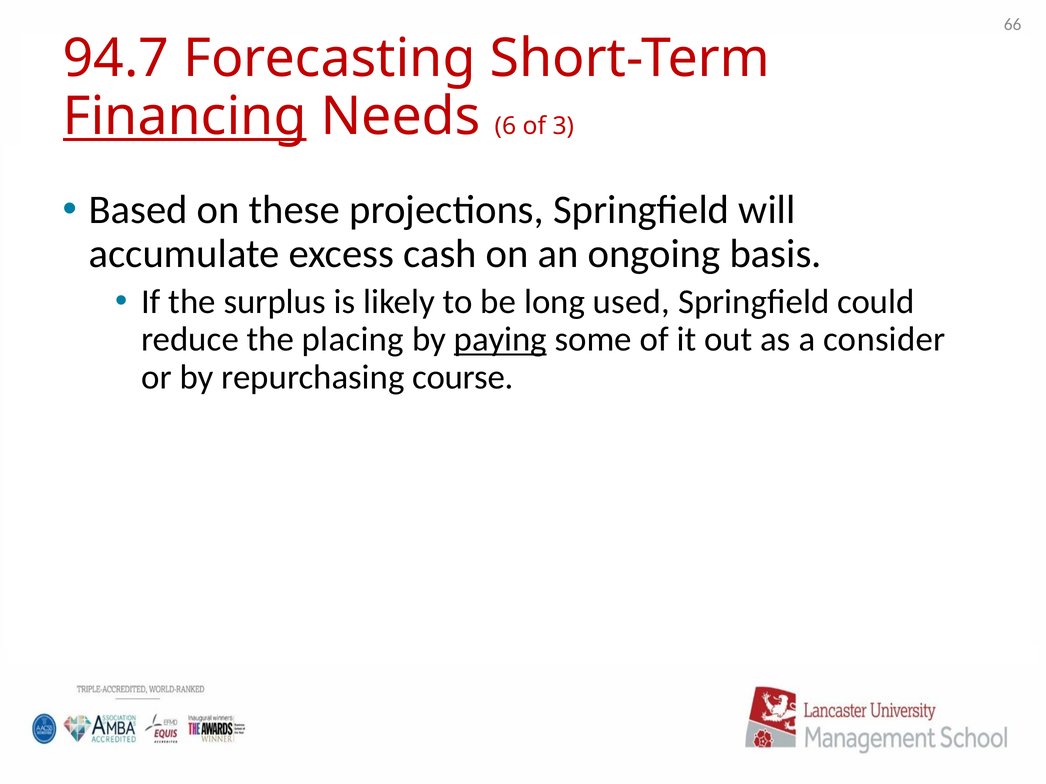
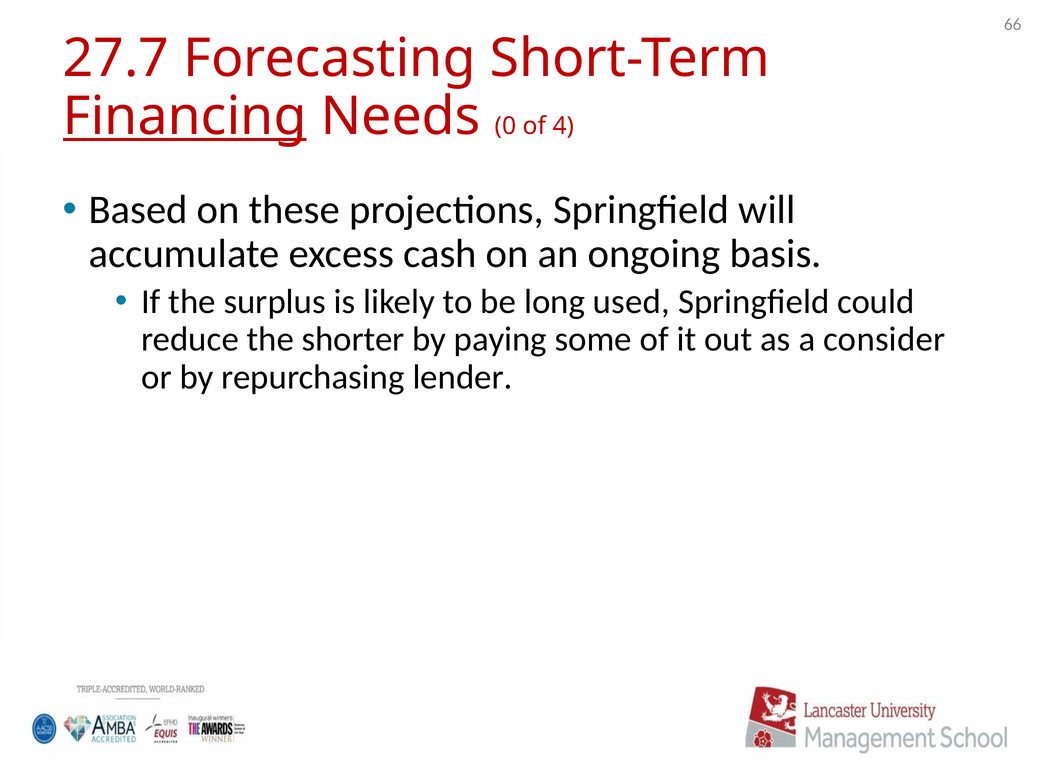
94.7: 94.7 -> 27.7
6: 6 -> 0
3: 3 -> 4
placing: placing -> shorter
paying underline: present -> none
course: course -> lender
